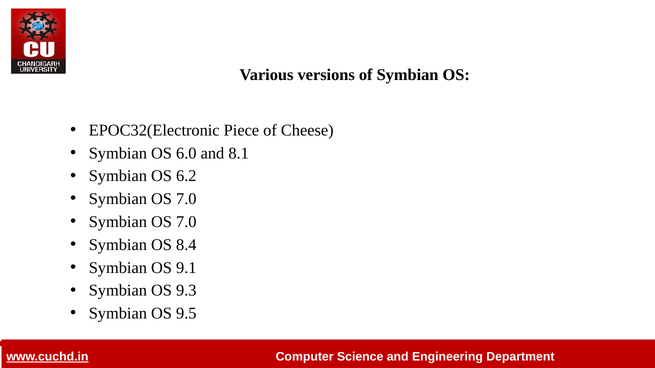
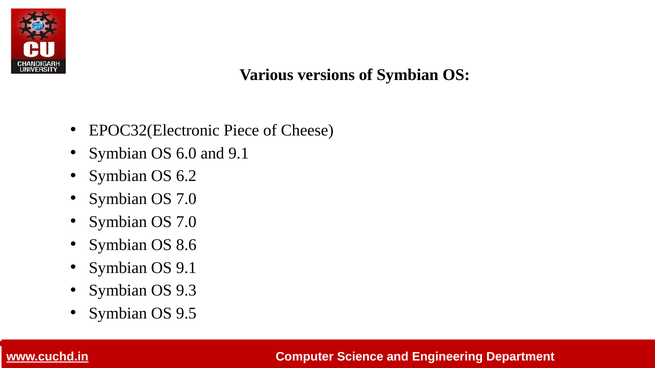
and 8.1: 8.1 -> 9.1
8.4: 8.4 -> 8.6
